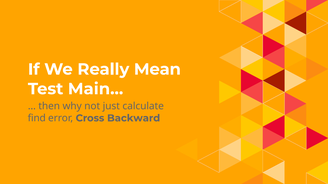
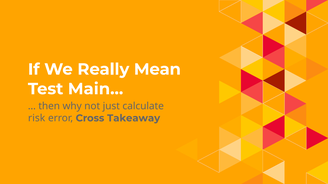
find: find -> risk
Backward: Backward -> Takeaway
